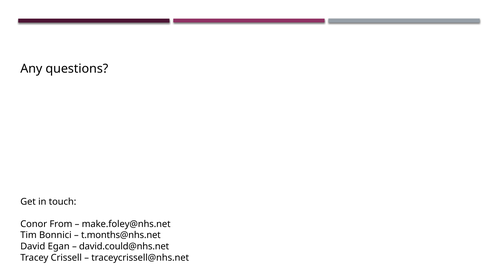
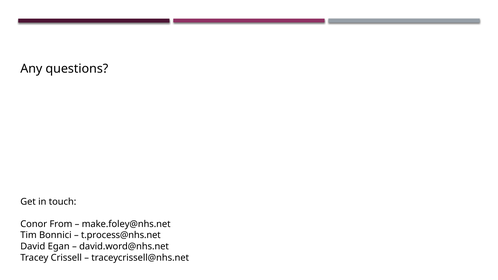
t.months@nhs.net: t.months@nhs.net -> t.process@nhs.net
david.could@nhs.net: david.could@nhs.net -> david.word@nhs.net
